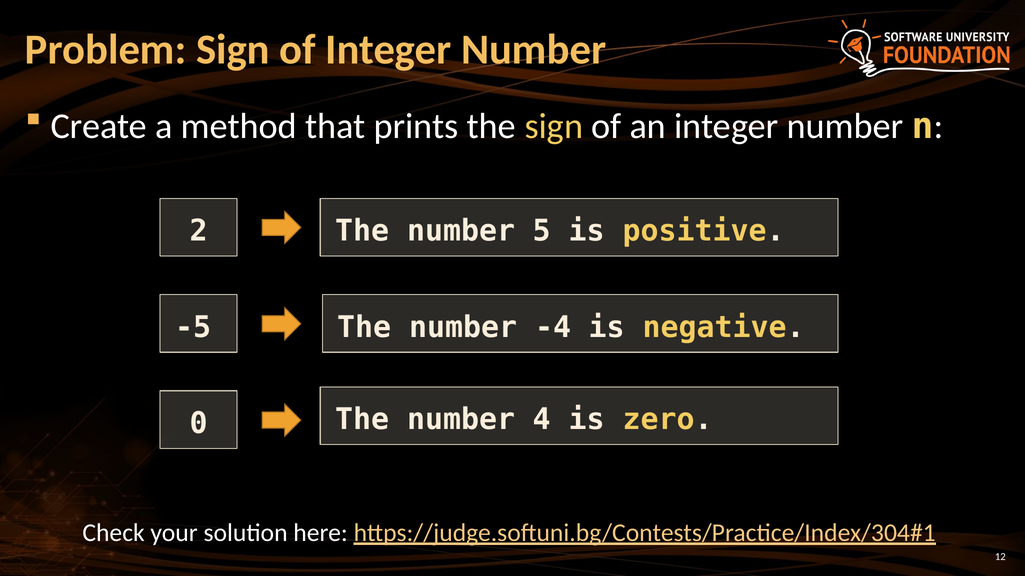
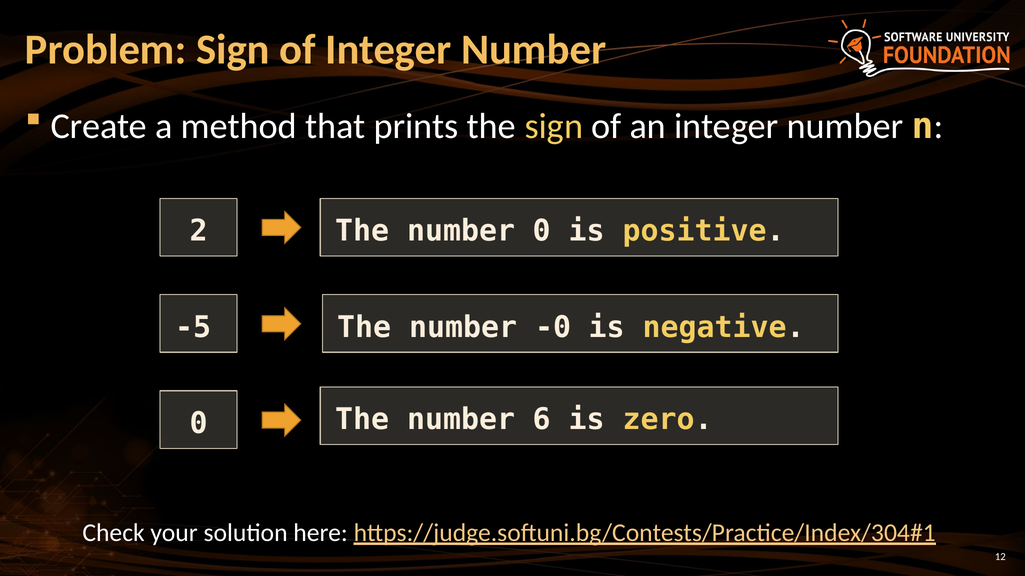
number 5: 5 -> 0
-4: -4 -> -0
4: 4 -> 6
